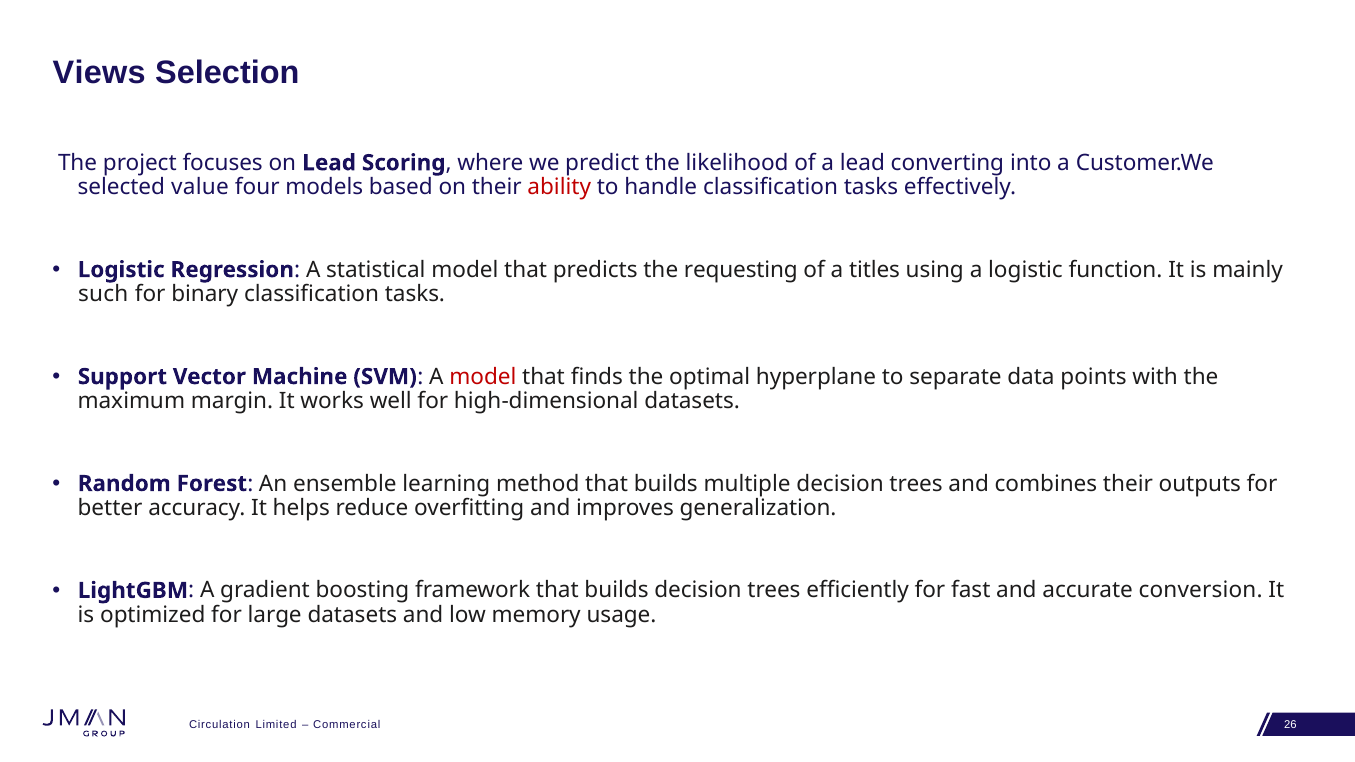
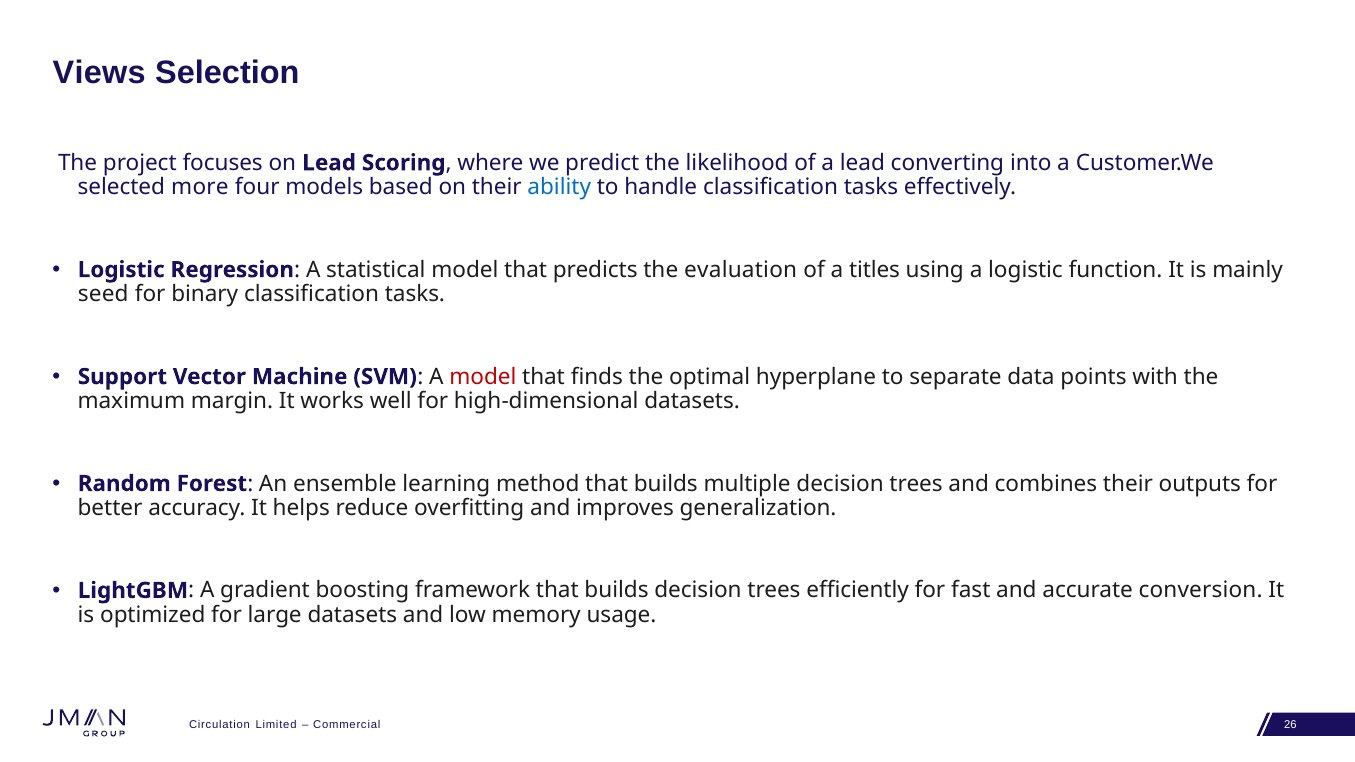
value: value -> more
ability colour: red -> blue
requesting: requesting -> evaluation
such: such -> seed
